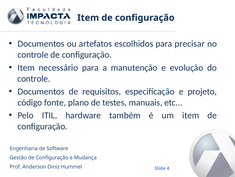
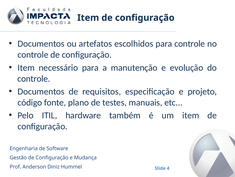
para precisar: precisar -> controle
